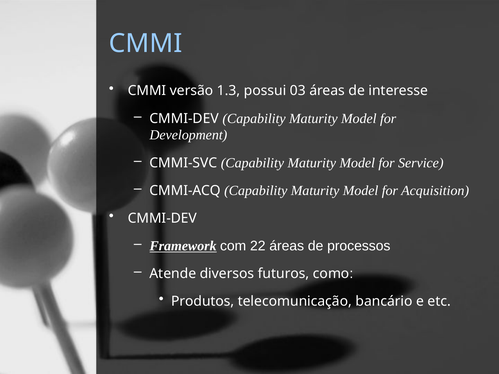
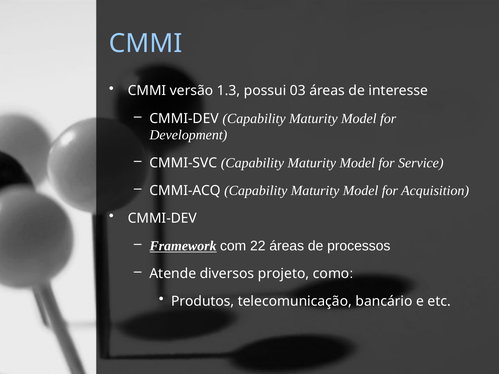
futuros: futuros -> projeto
